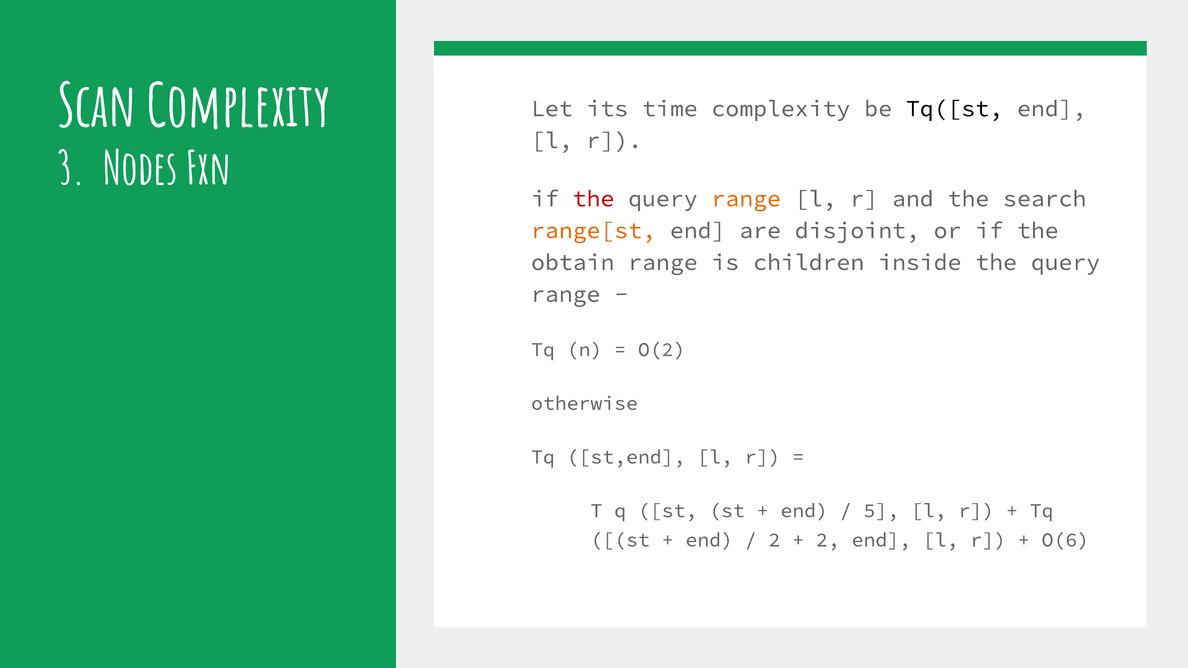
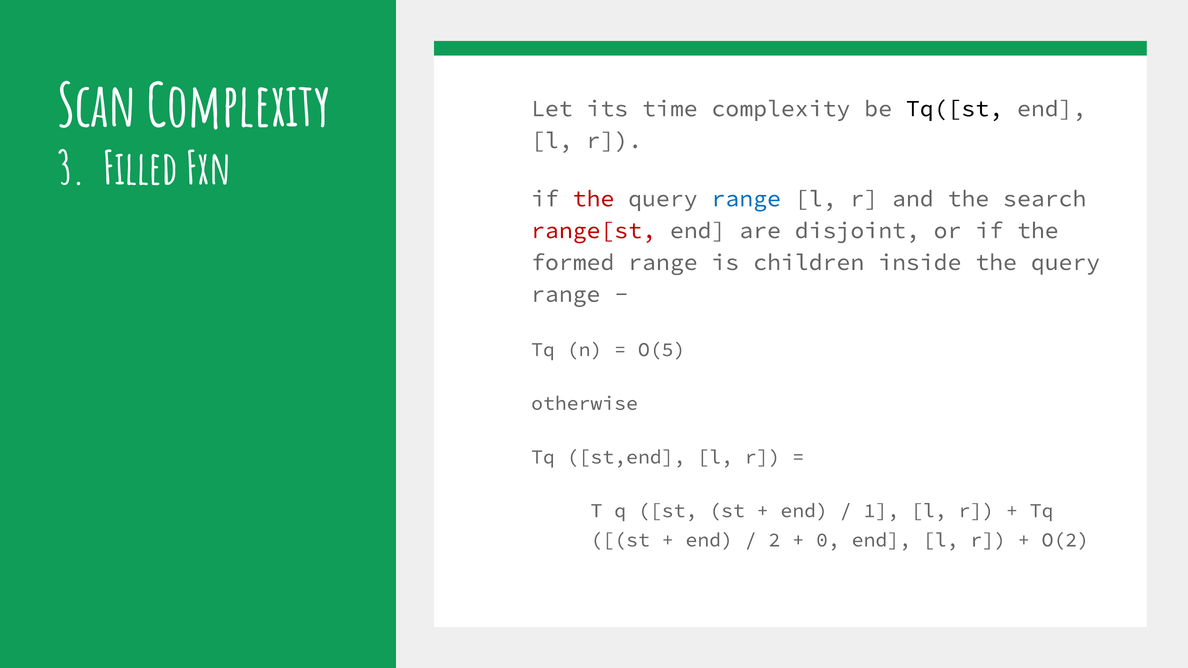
Nodes: Nodes -> Filled
range at (746, 199) colour: orange -> blue
range[st colour: orange -> red
obtain: obtain -> formed
O(2: O(2 -> O(5
5: 5 -> 1
2 at (828, 540): 2 -> 0
O(6: O(6 -> O(2
